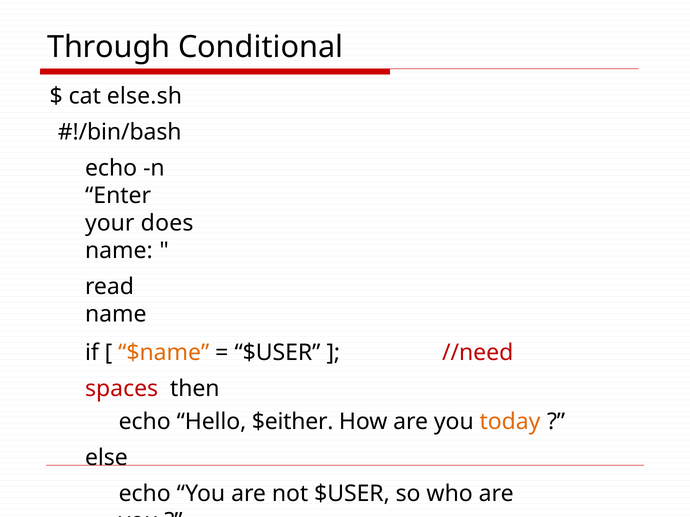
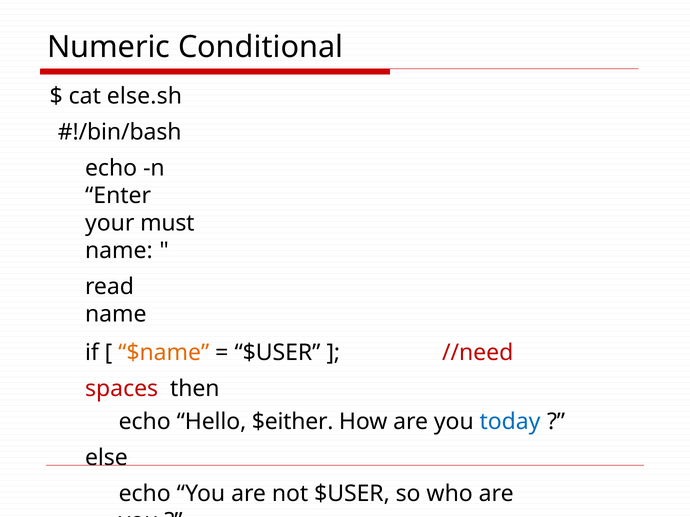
Through: Through -> Numeric
does: does -> must
today colour: orange -> blue
